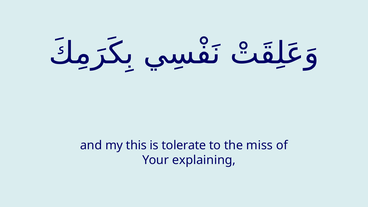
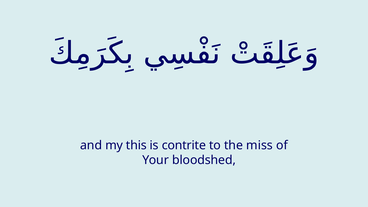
tolerate: tolerate -> contrite
explaining: explaining -> bloodshed
